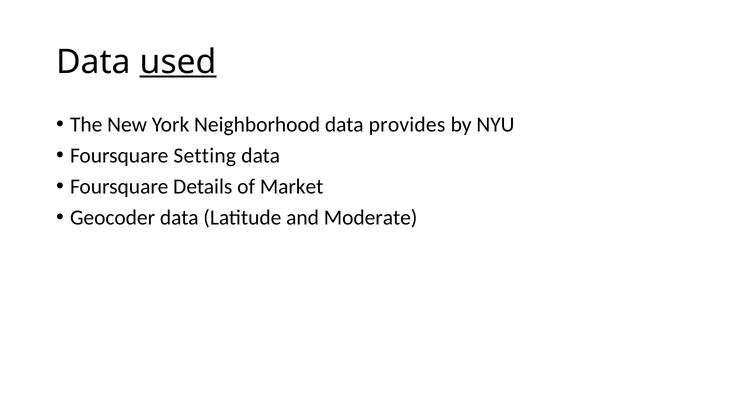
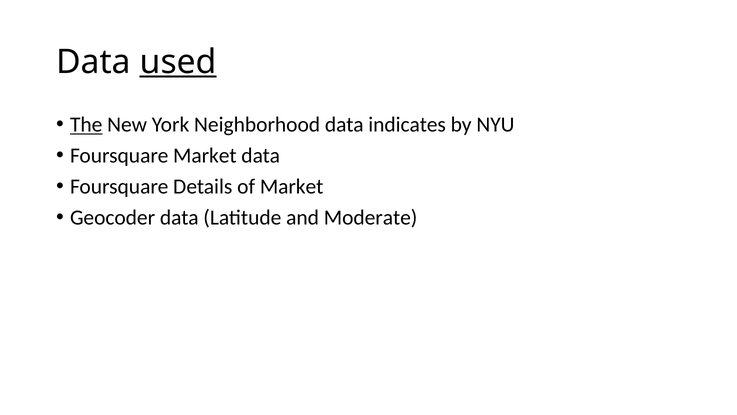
The underline: none -> present
provides: provides -> indicates
Foursquare Setting: Setting -> Market
